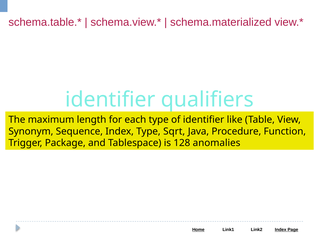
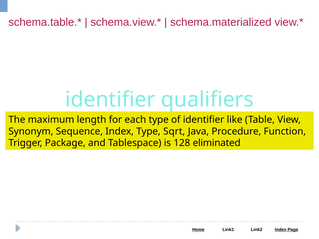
anomalies: anomalies -> eliminated
